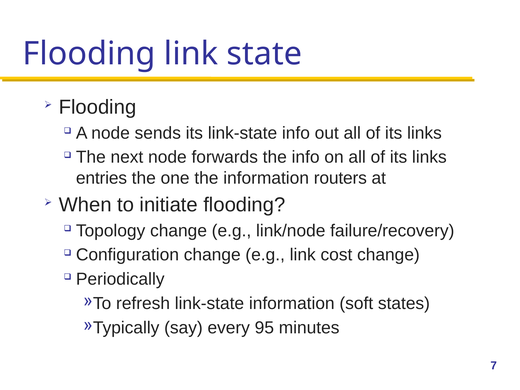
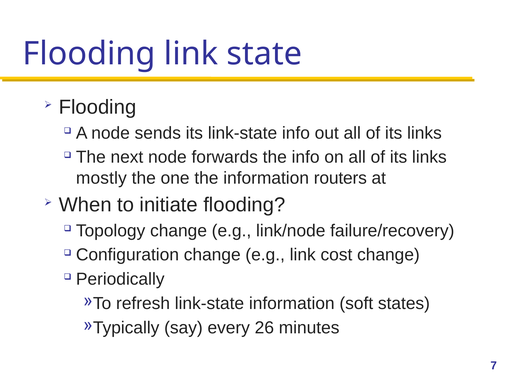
entries: entries -> mostly
95: 95 -> 26
